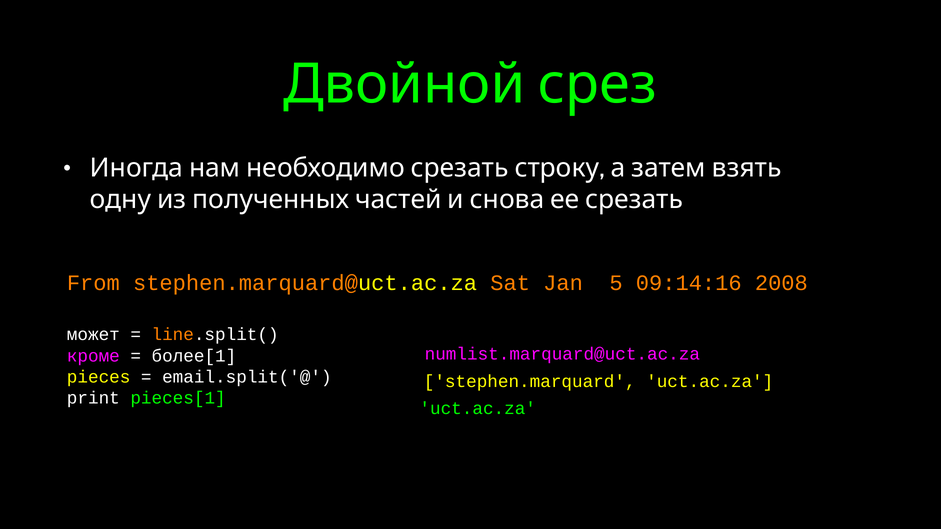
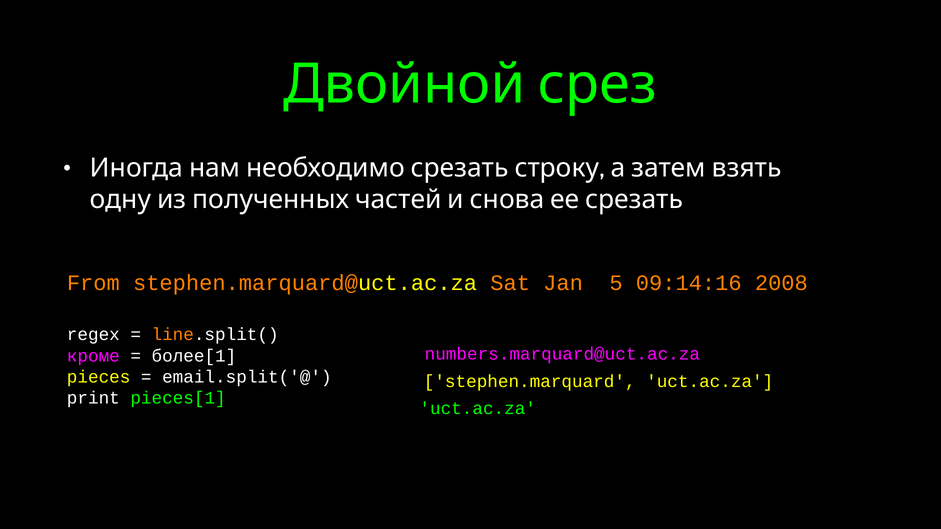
может: может -> regex
numlist.marquard@uct.ac.za: numlist.marquard@uct.ac.za -> numbers.marquard@uct.ac.za
